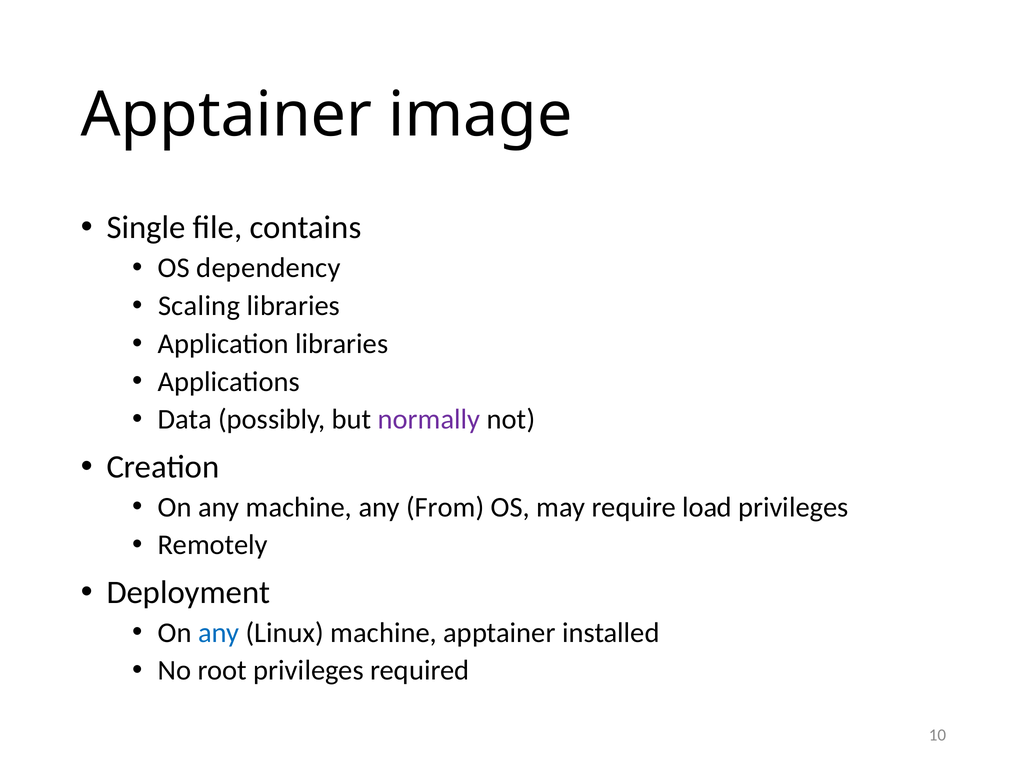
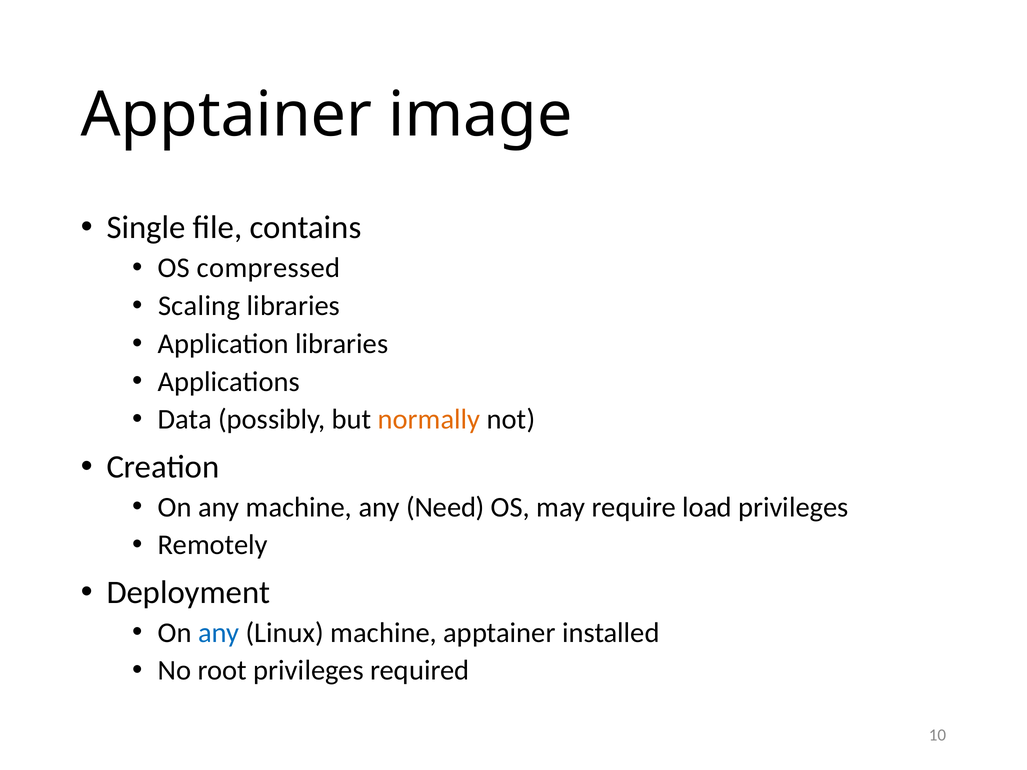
dependency: dependency -> compressed
normally colour: purple -> orange
From: From -> Need
